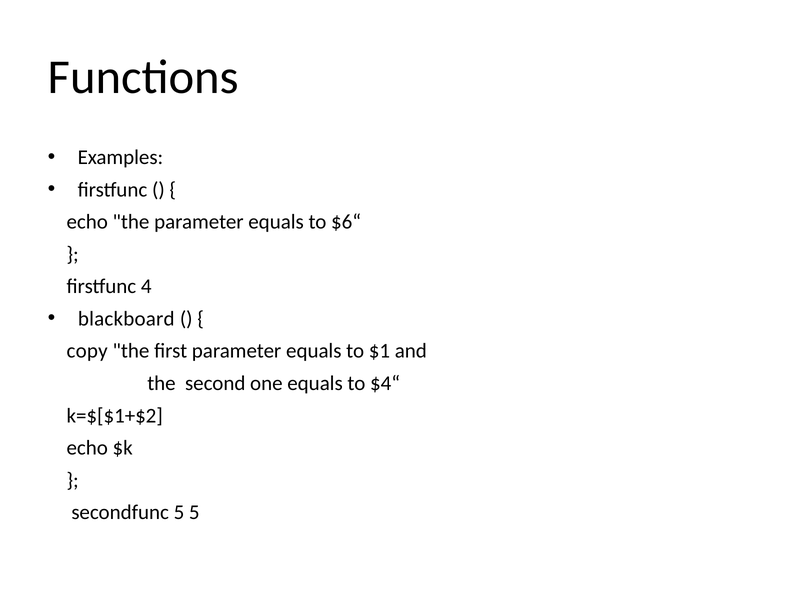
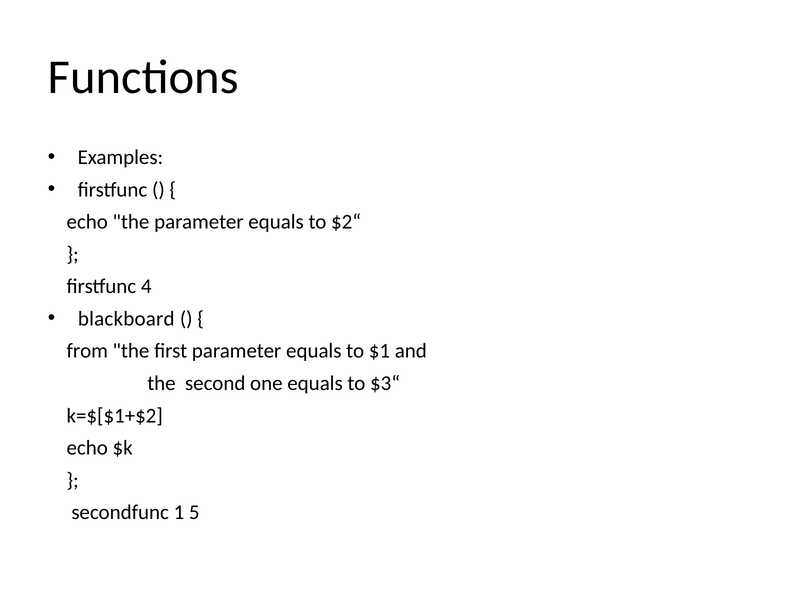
$6“: $6“ -> $2“
copy: copy -> from
$4“: $4“ -> $3“
secondfunc 5: 5 -> 1
